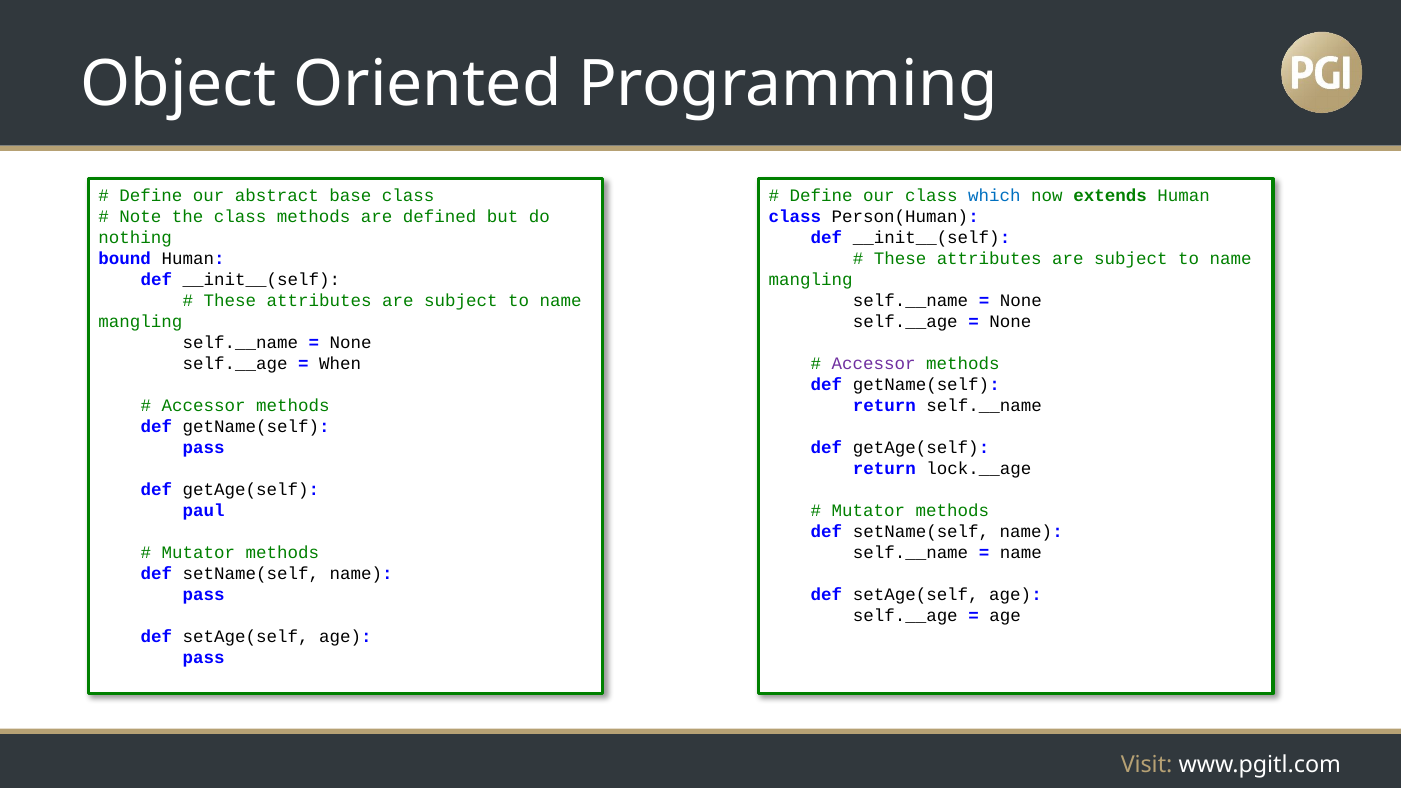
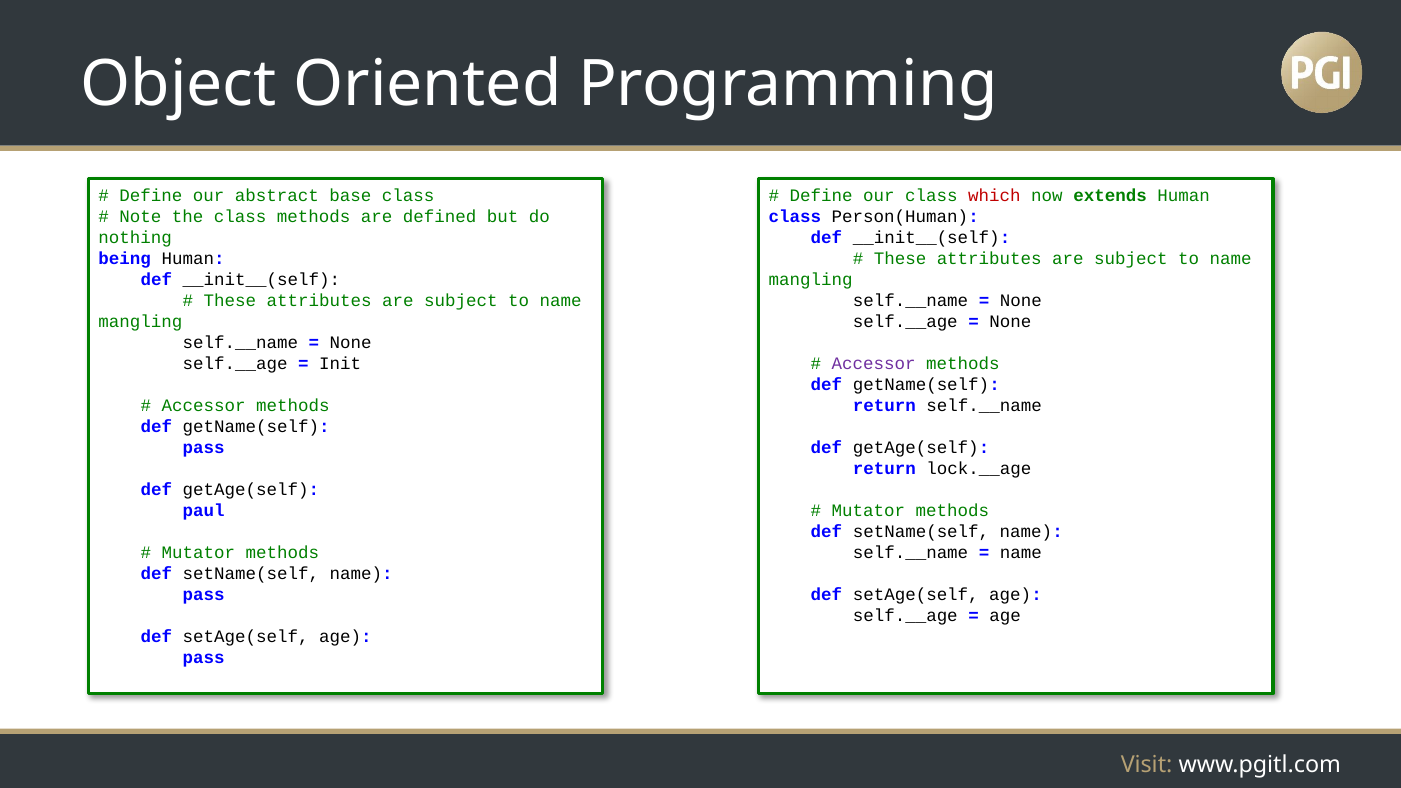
which colour: blue -> red
bound: bound -> being
When: When -> Init
